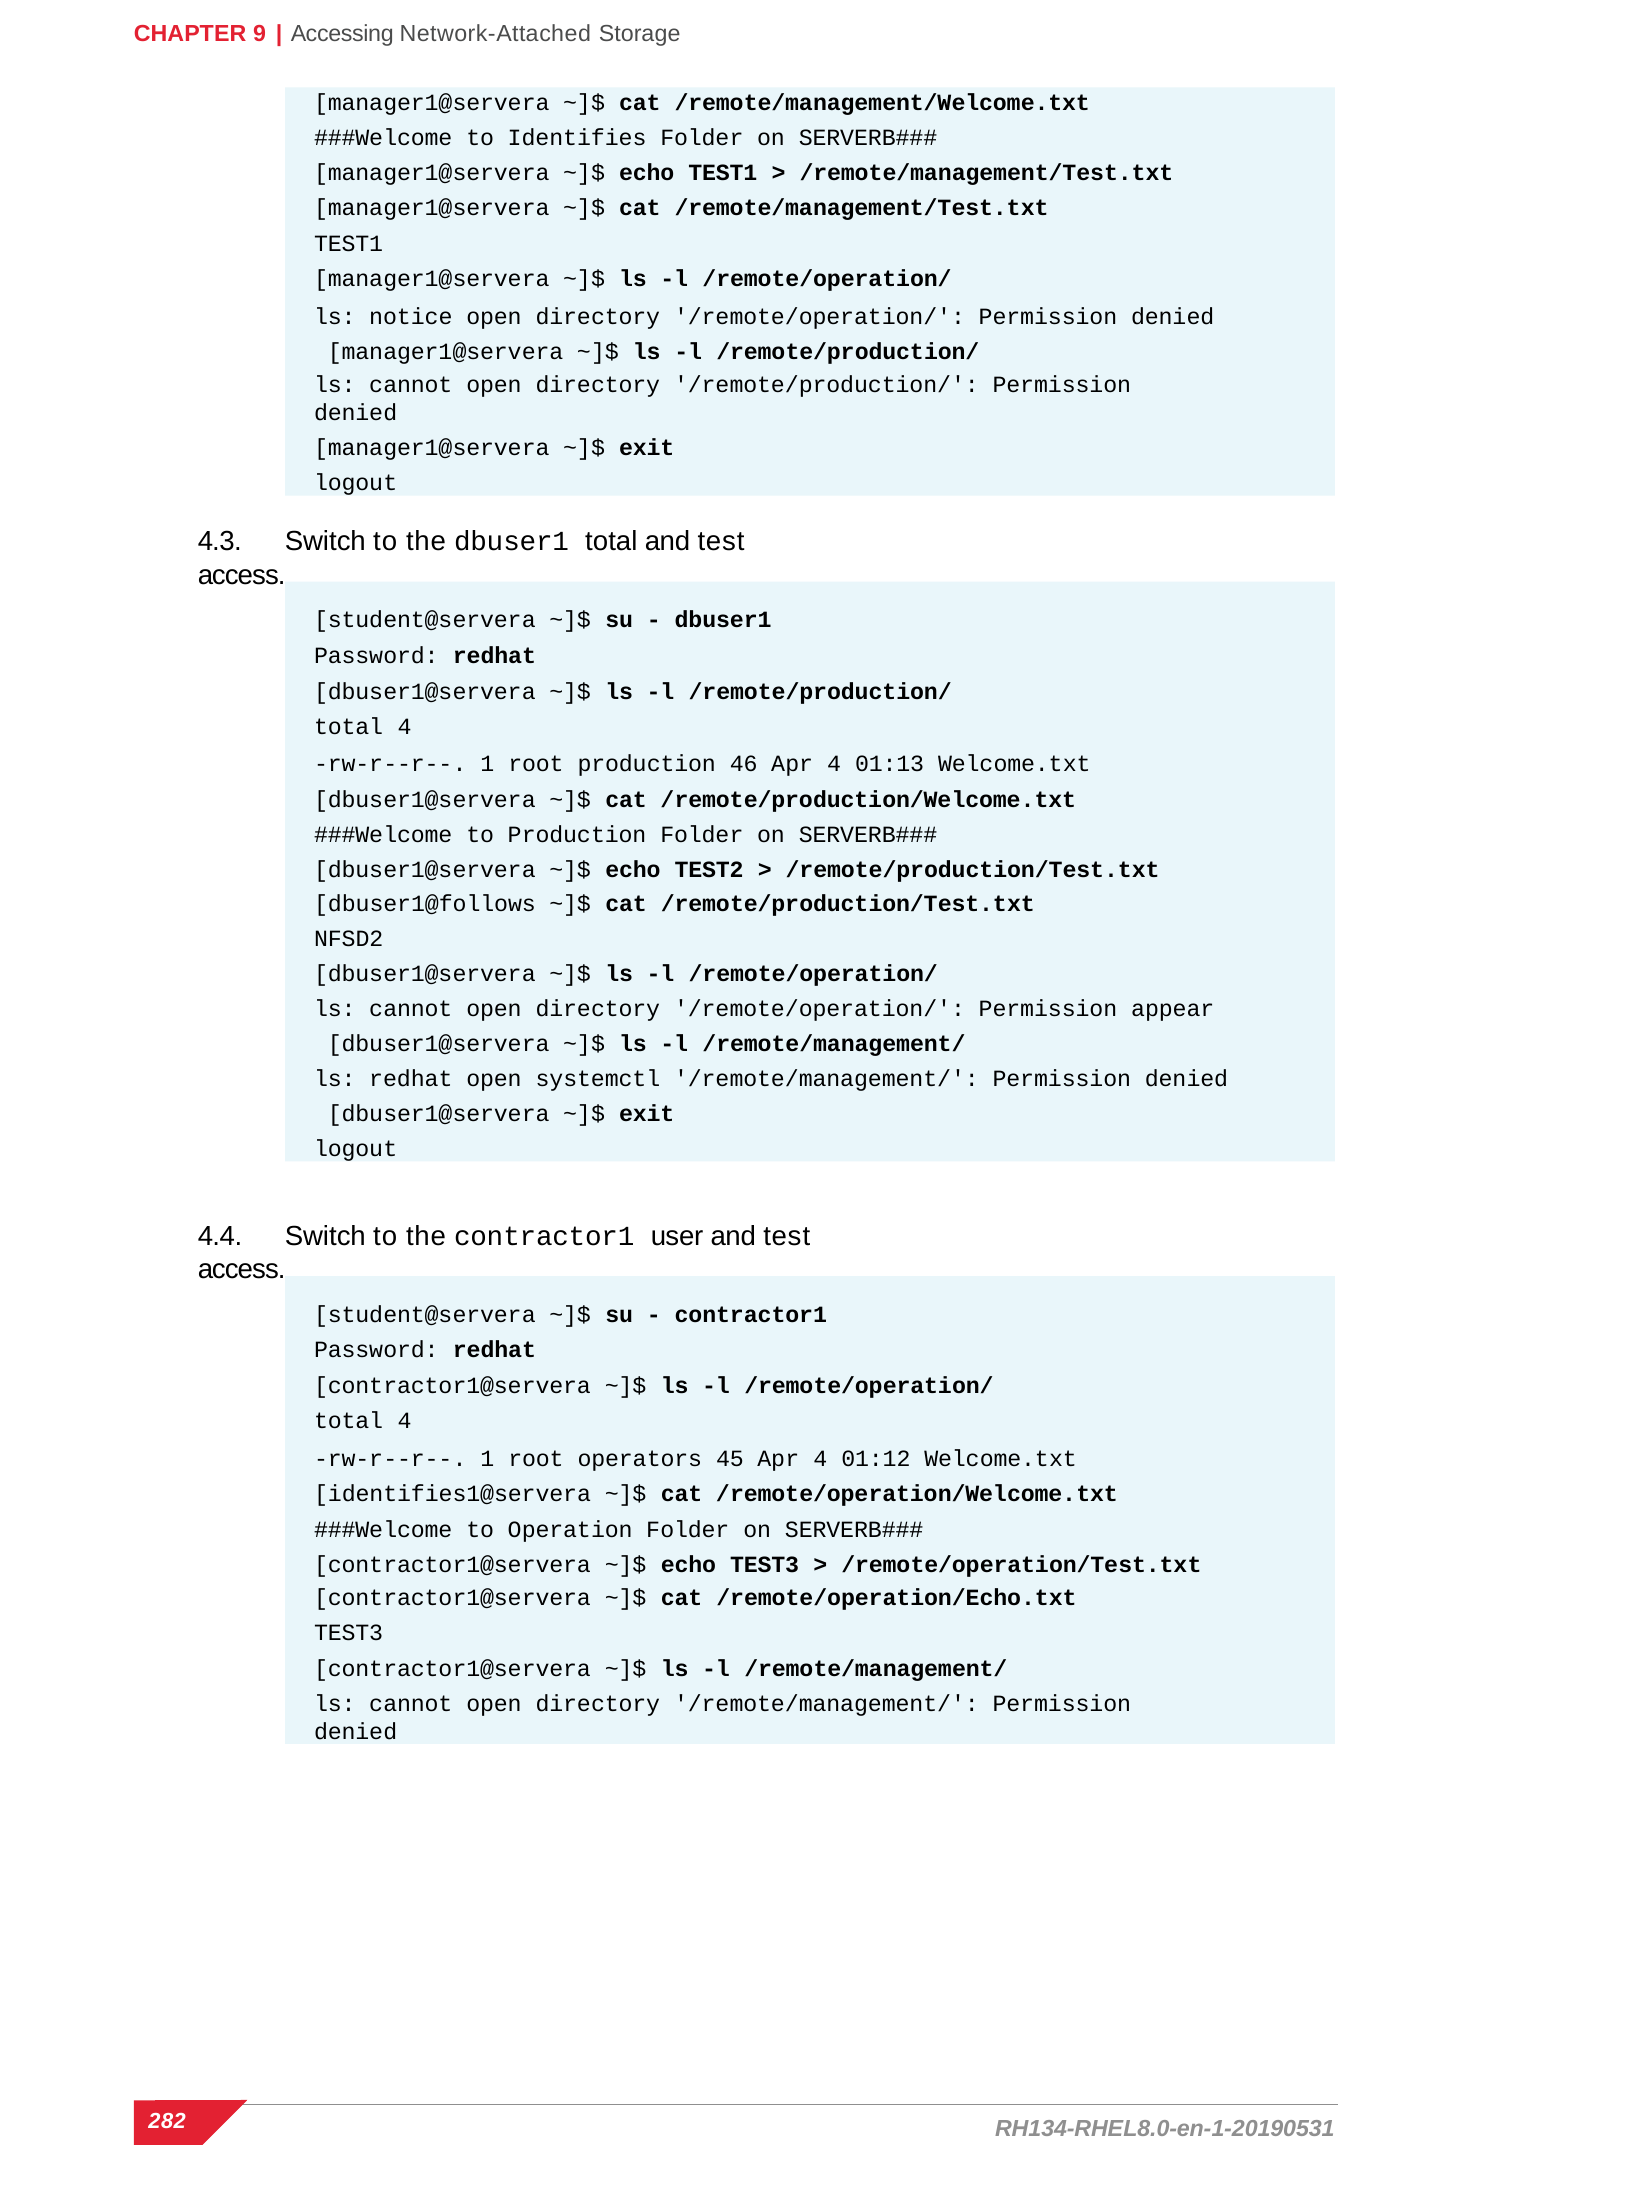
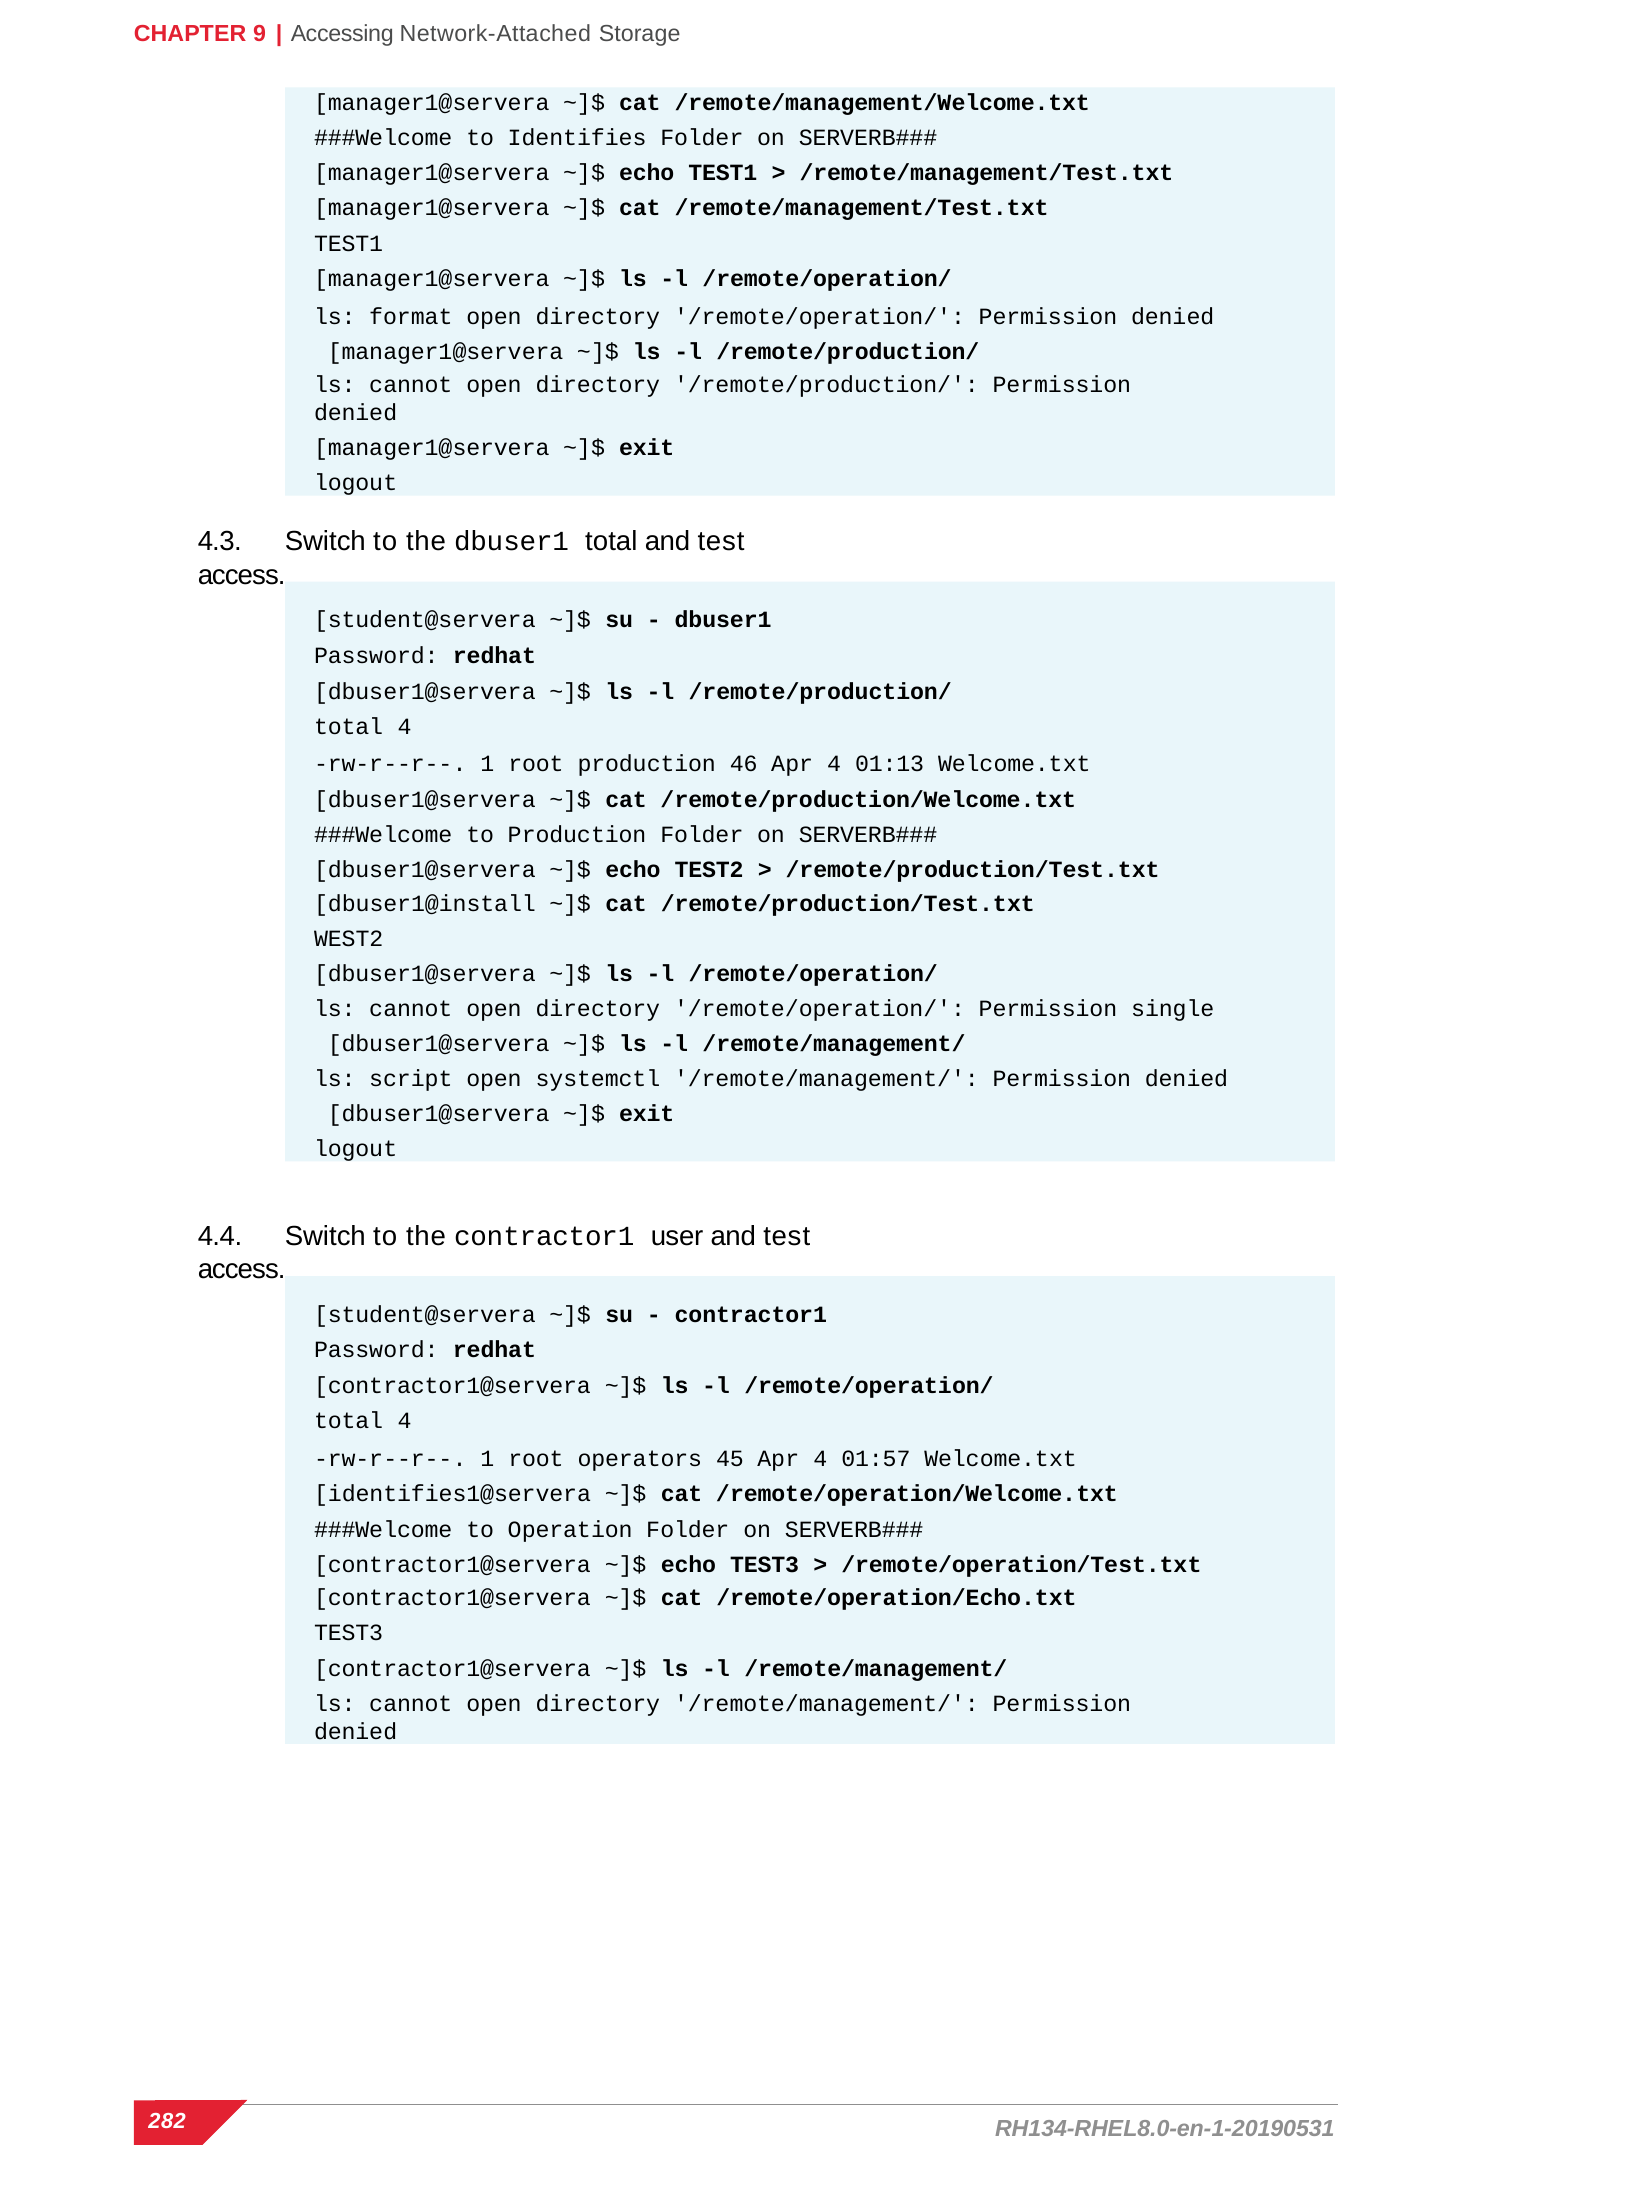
notice: notice -> format
dbuser1@follows: dbuser1@follows -> dbuser1@install
NFSD2: NFSD2 -> WEST2
appear: appear -> single
ls redhat: redhat -> script
01:12: 01:12 -> 01:57
